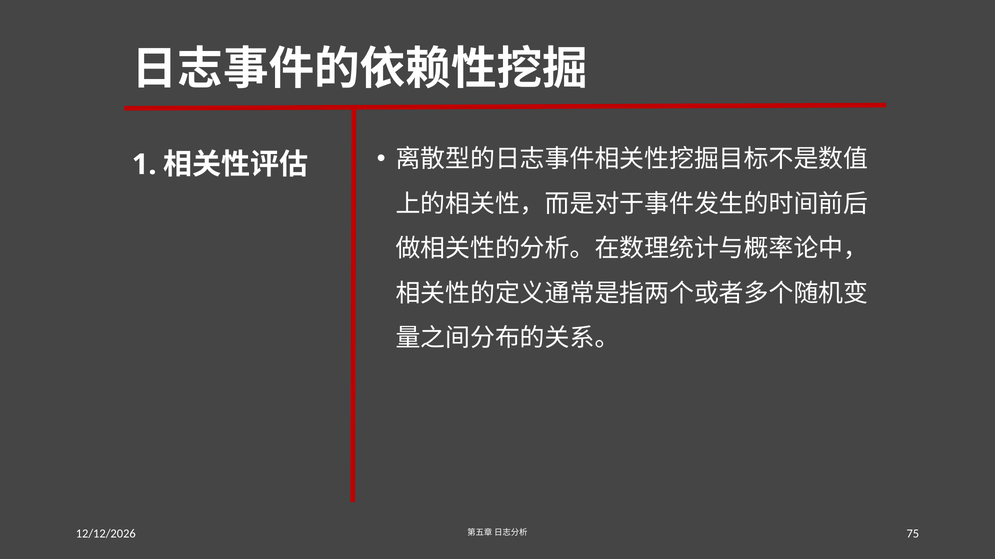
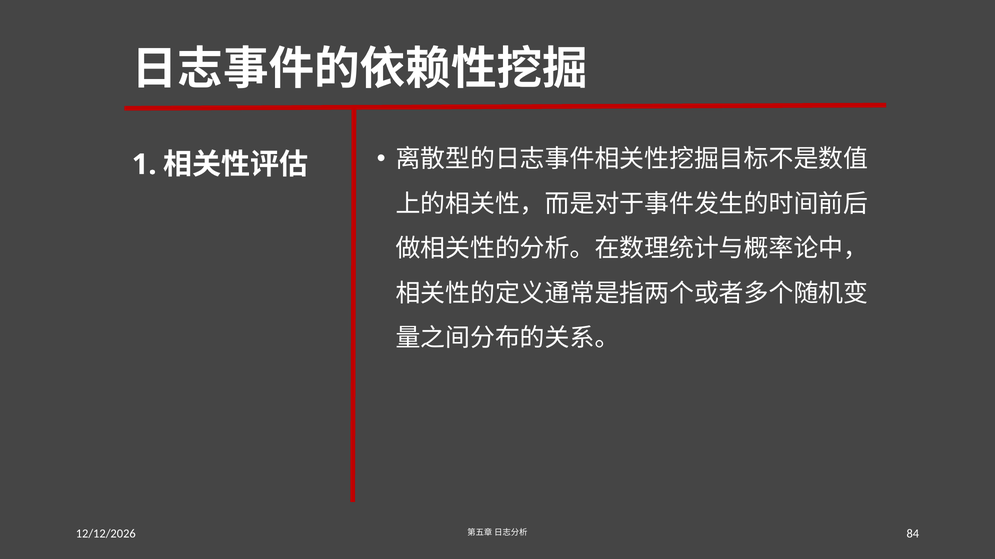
75: 75 -> 84
